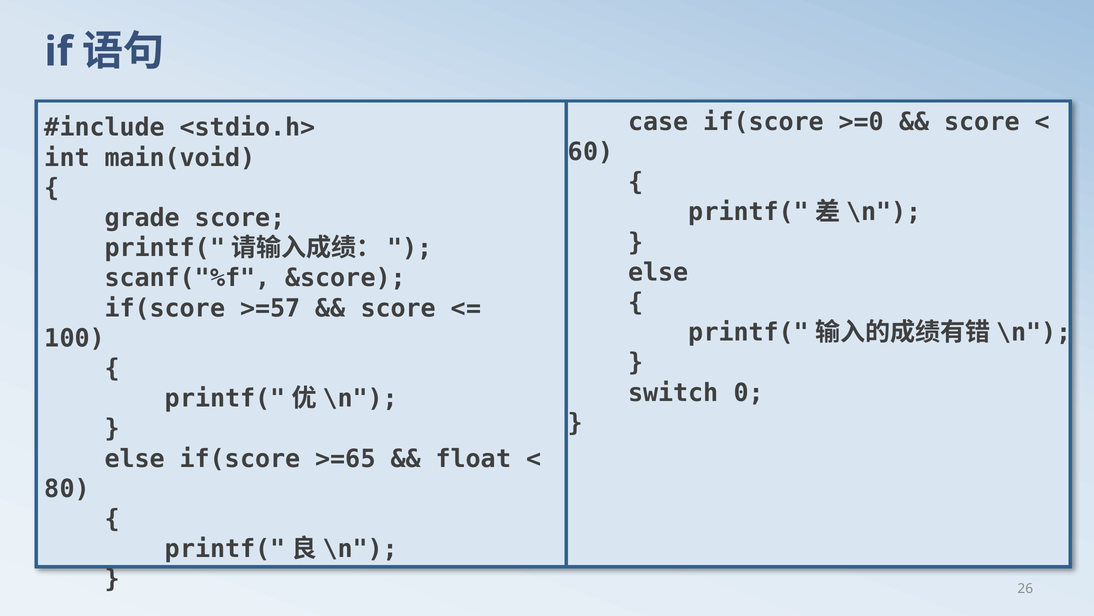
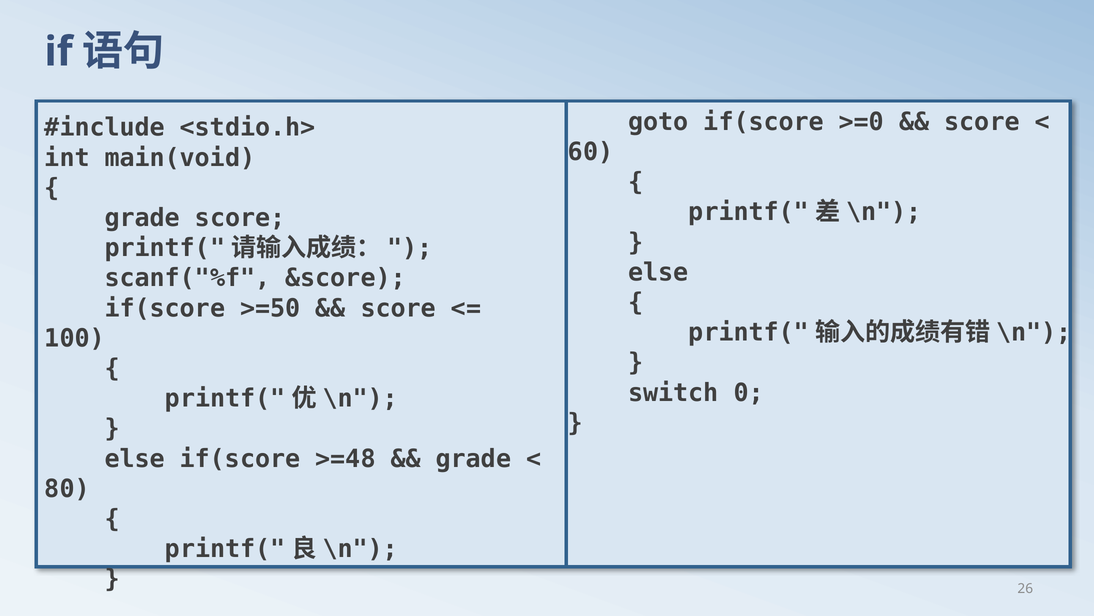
case: case -> goto
>=57: >=57 -> >=50
>=65: >=65 -> >=48
float at (473, 458): float -> grade
